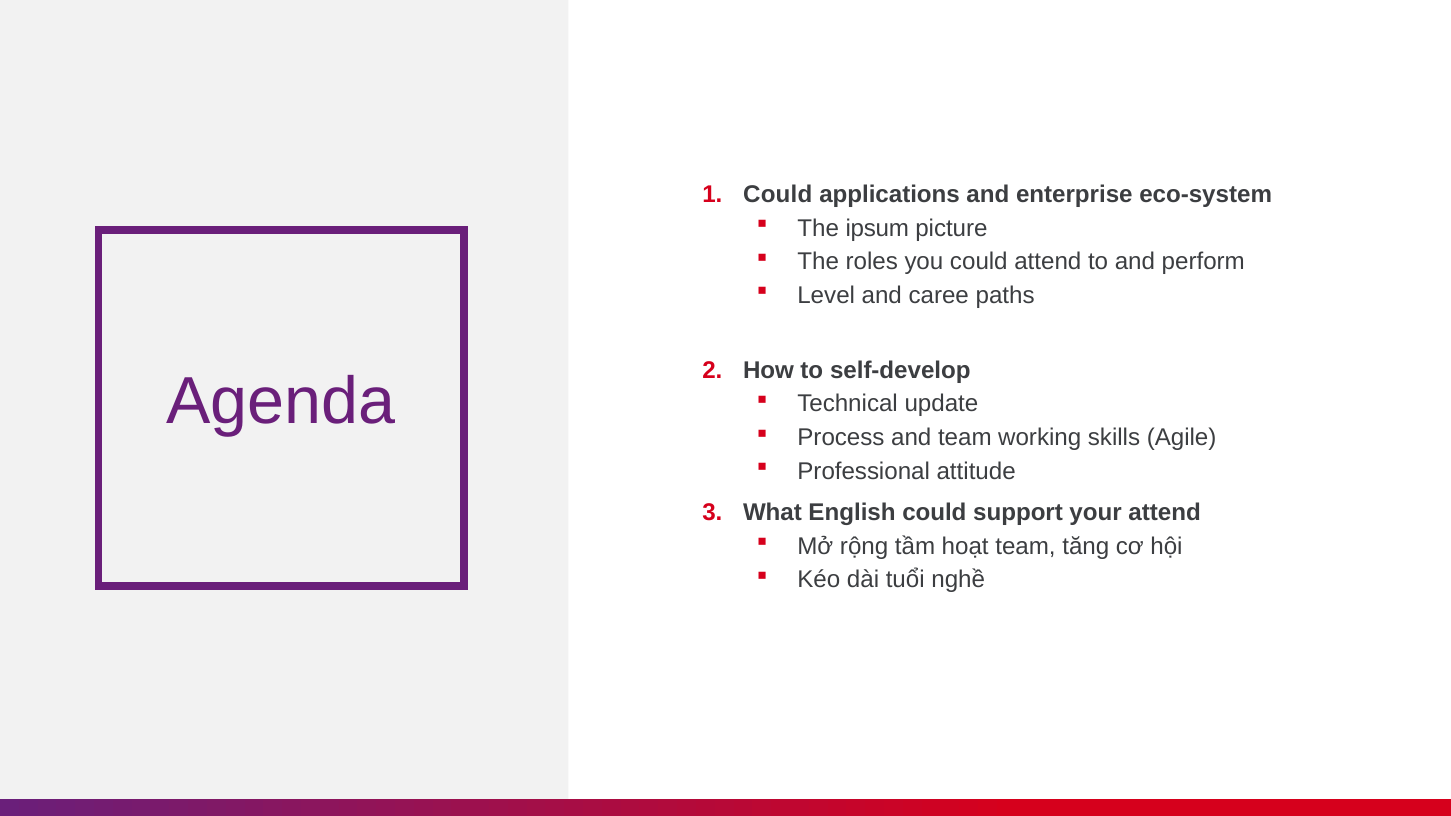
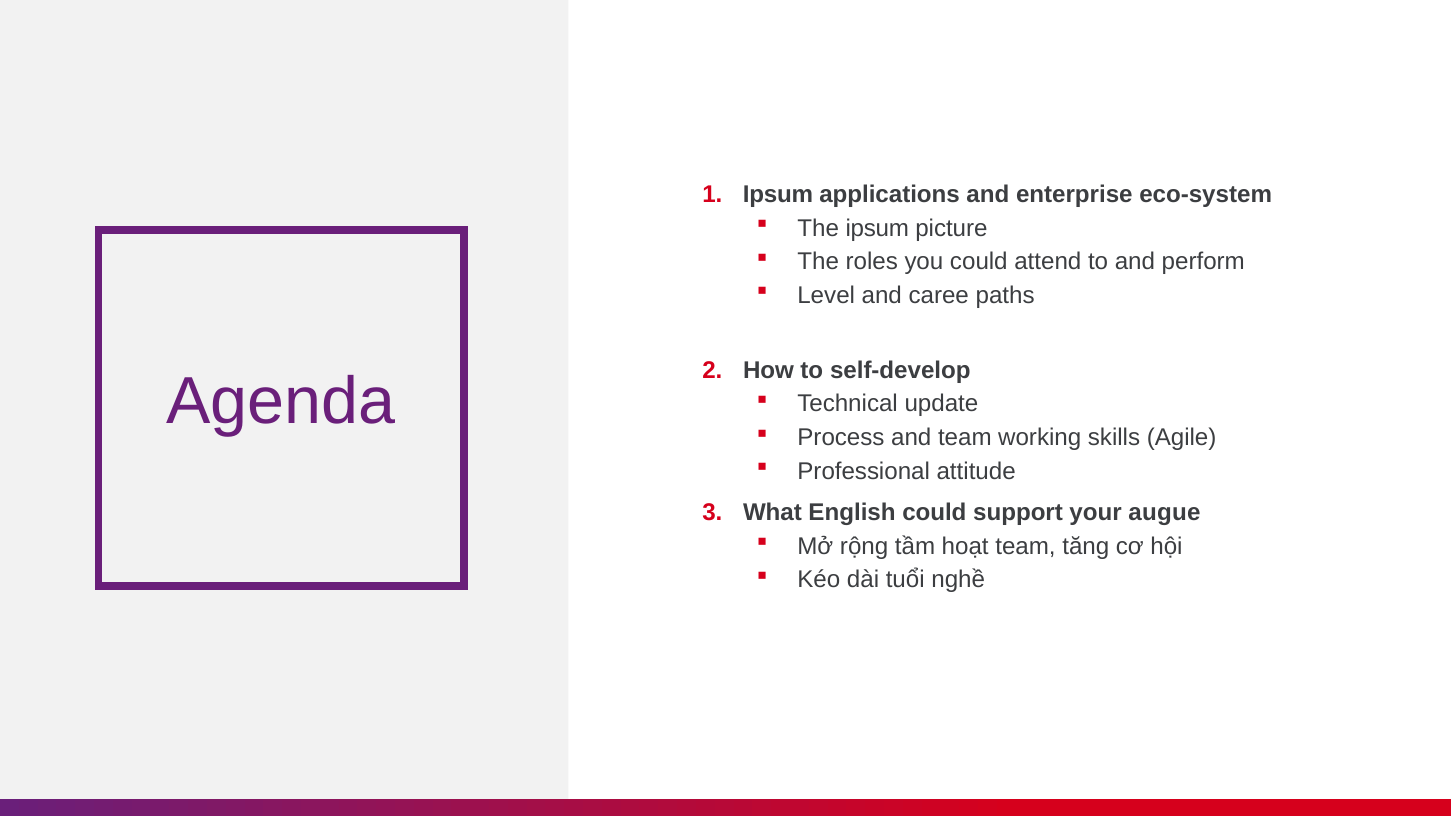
Could at (778, 195): Could -> Ipsum
your attend: attend -> augue
